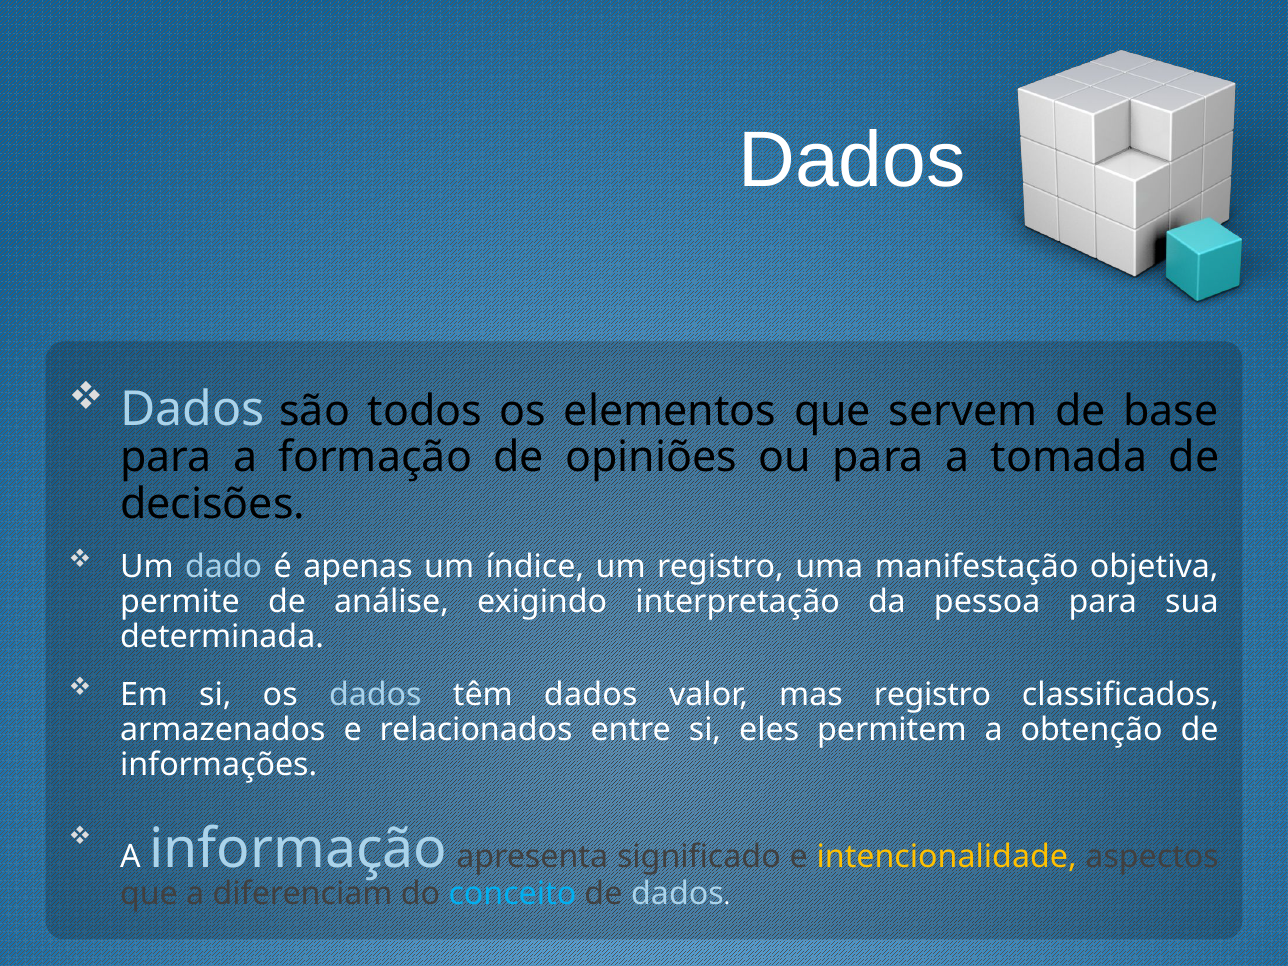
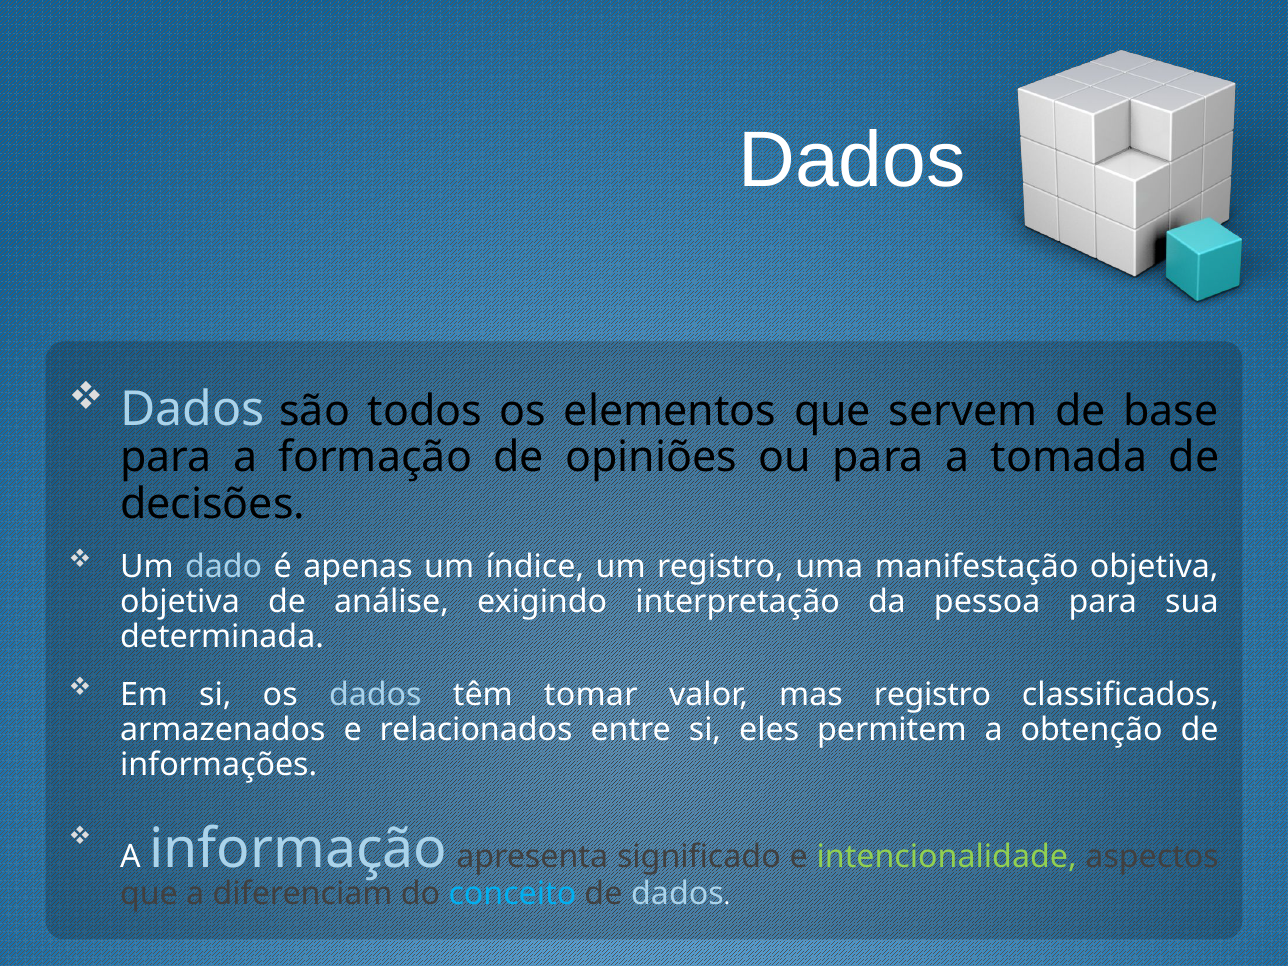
permite at (180, 602): permite -> objetiva
têm dados: dados -> tomar
intencionalidade colour: yellow -> light green
